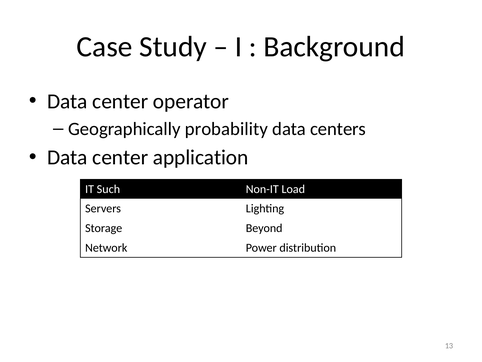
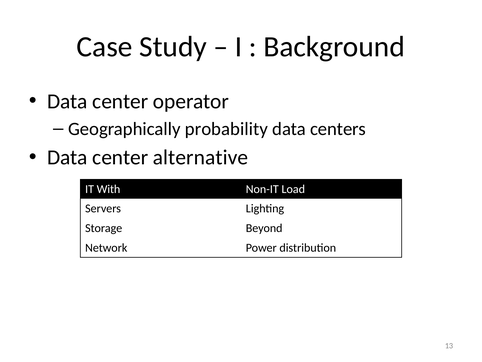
application: application -> alternative
Such: Such -> With
